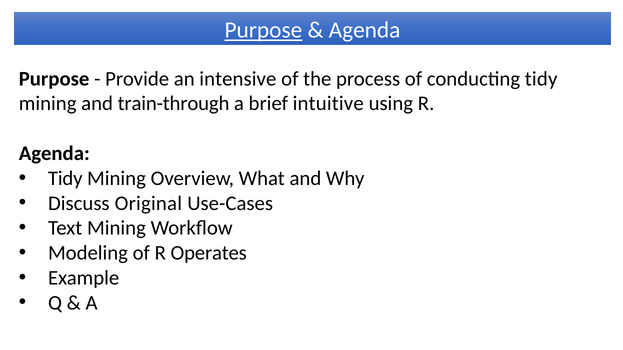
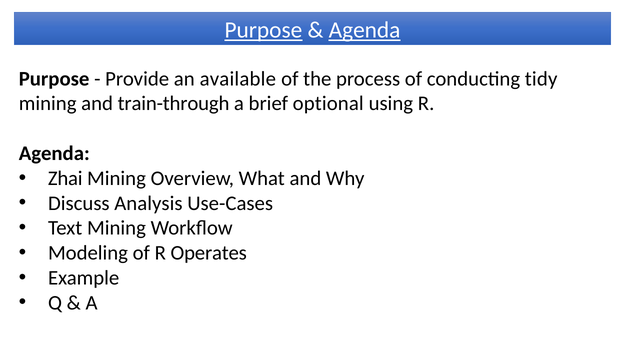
Agenda at (365, 30) underline: none -> present
intensive: intensive -> available
intuitive: intuitive -> optional
Tidy at (65, 178): Tidy -> Zhai
Original: Original -> Analysis
